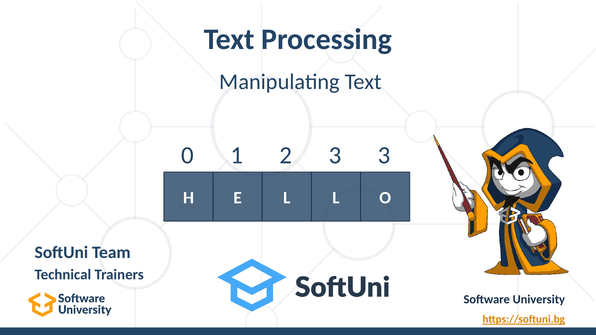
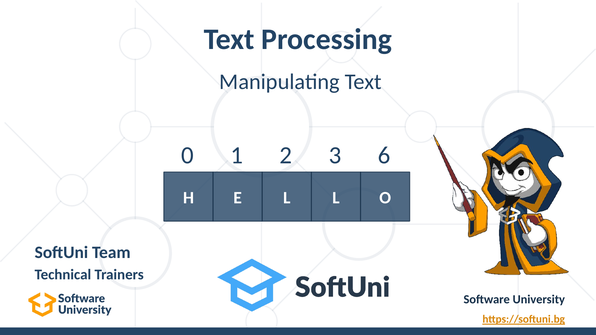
3 3: 3 -> 6
